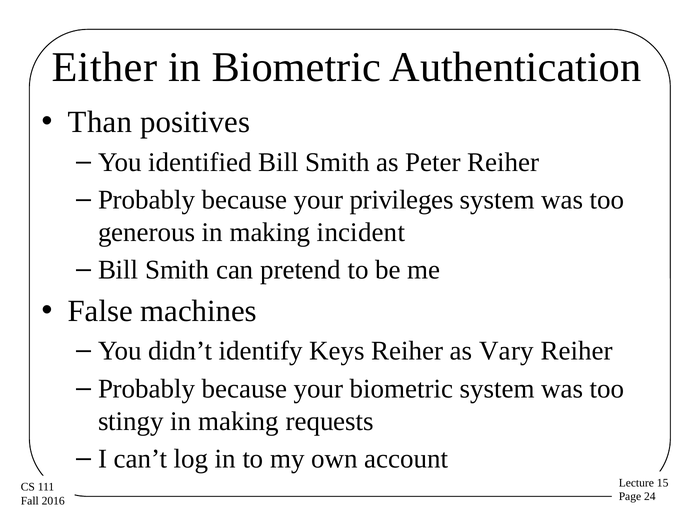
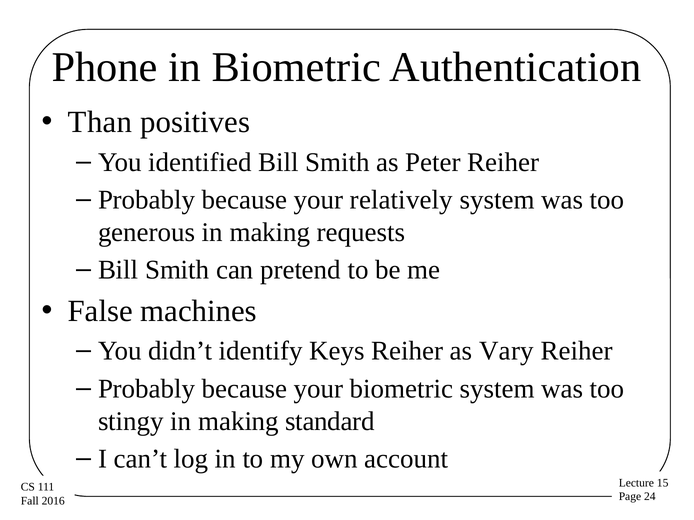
Either: Either -> Phone
privileges: privileges -> relatively
incident: incident -> requests
requests: requests -> standard
